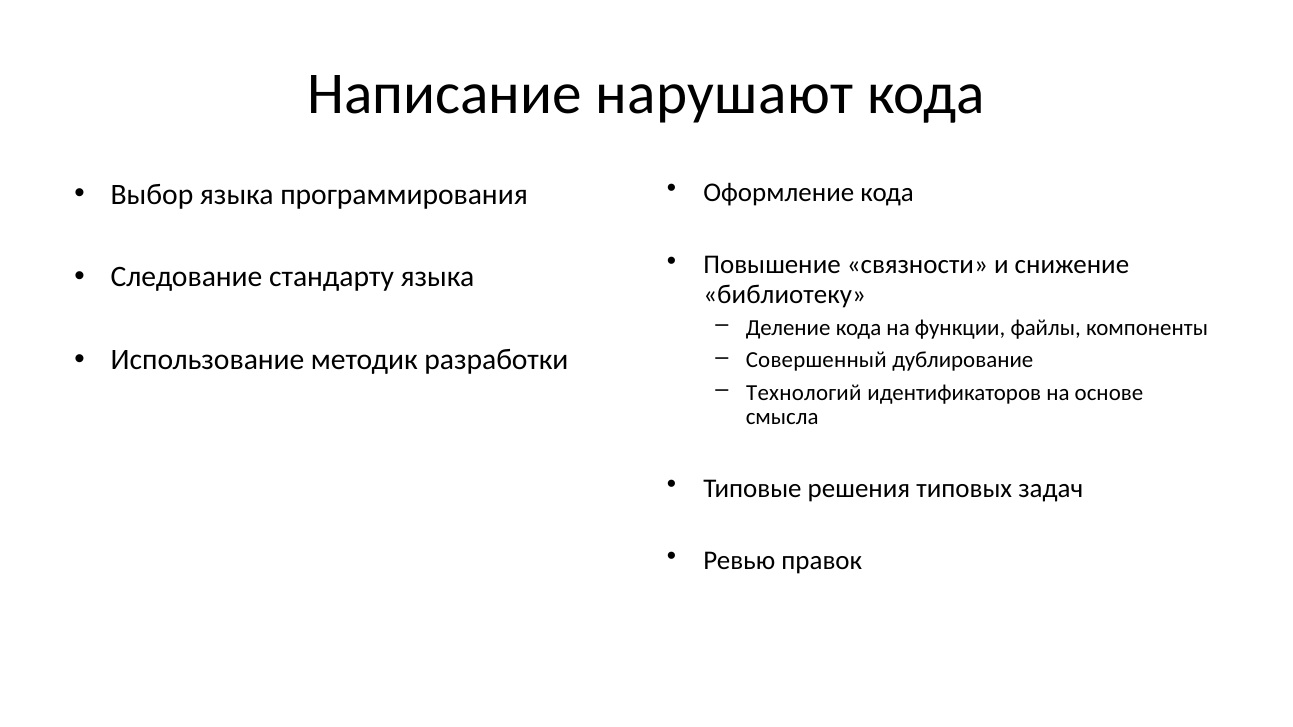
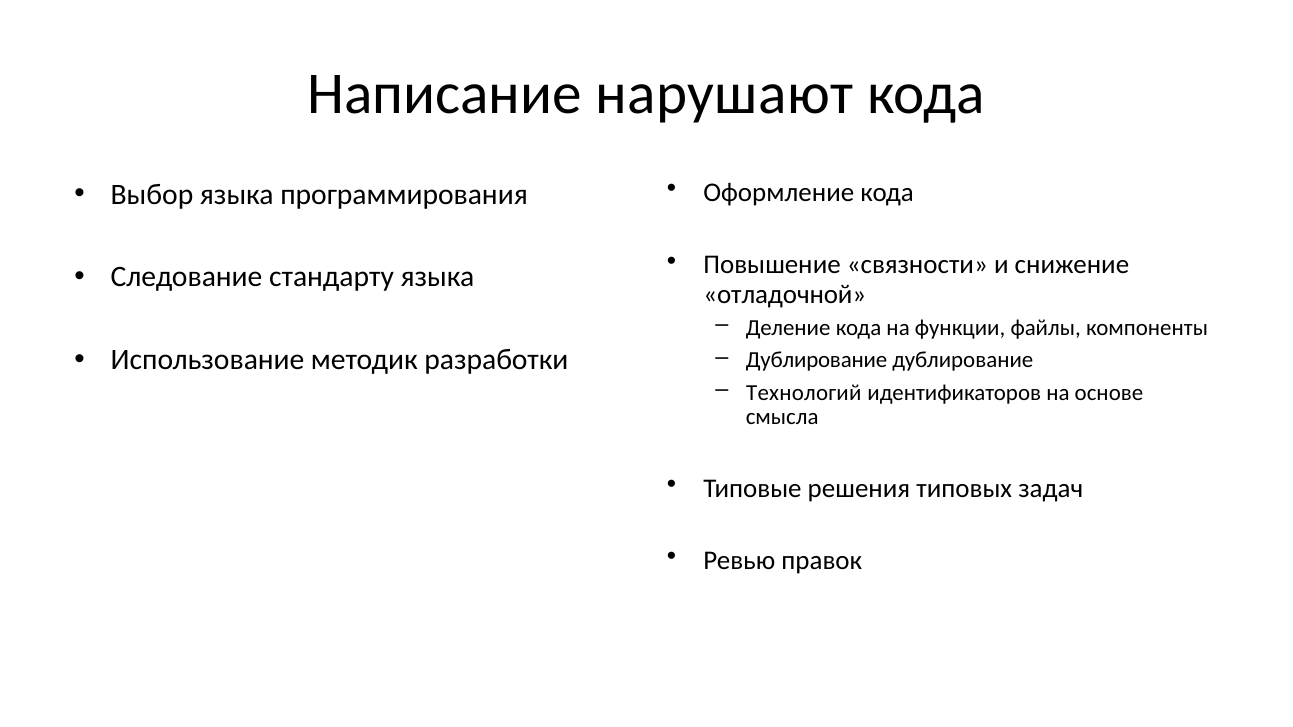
библиотеку: библиотеку -> отладочной
Совершенный at (816, 360): Совершенный -> Дублирование
